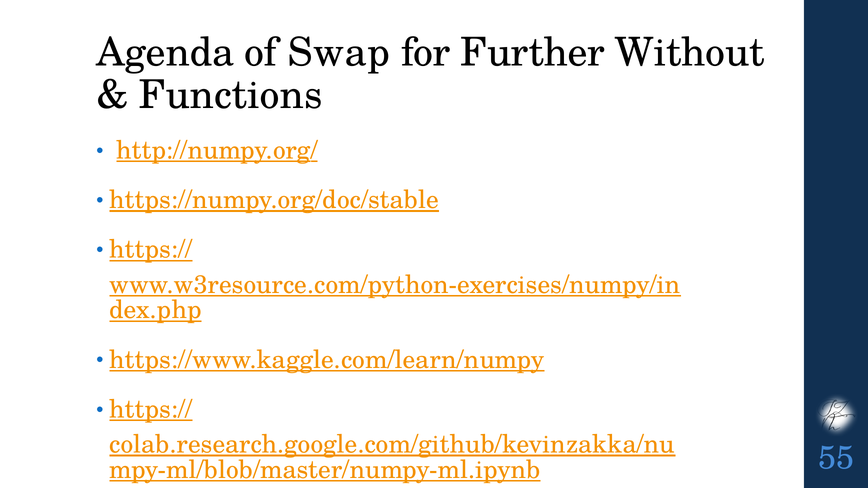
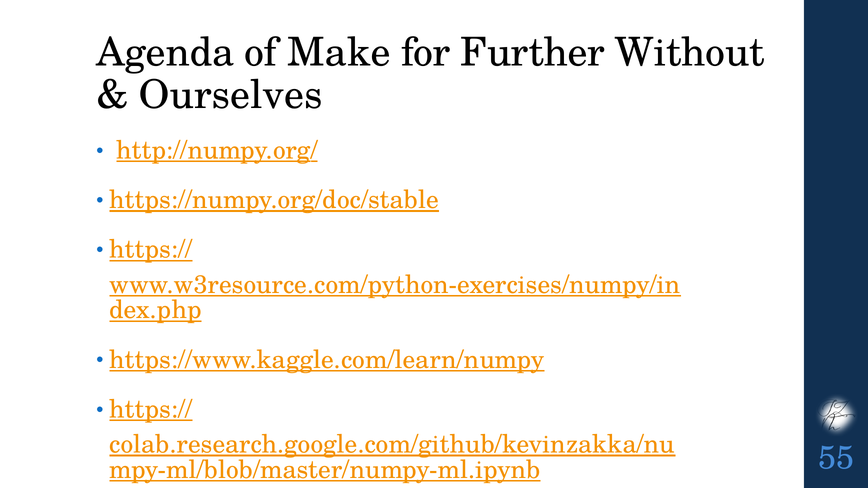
Swap: Swap -> Make
Functions: Functions -> Ourselves
